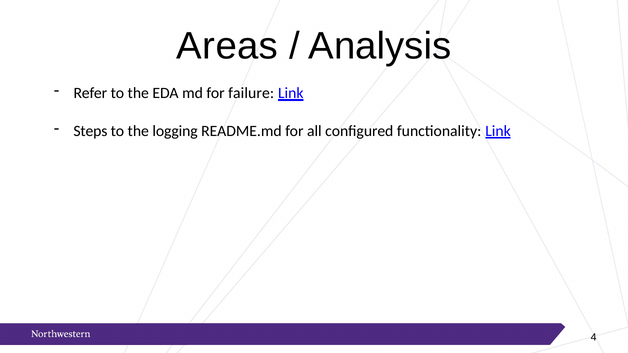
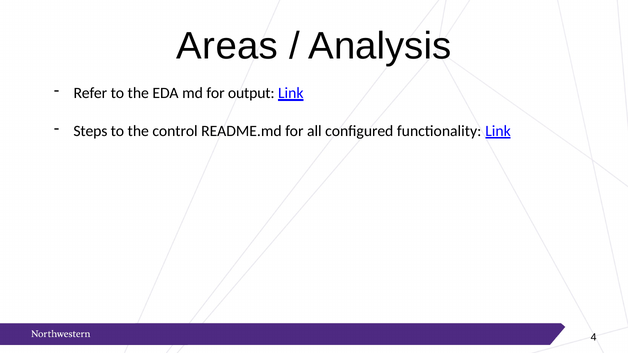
failure: failure -> output
logging: logging -> control
